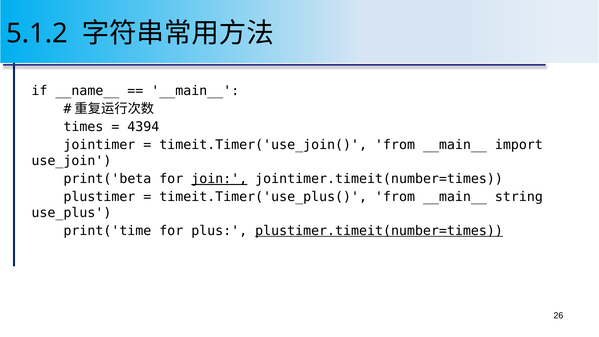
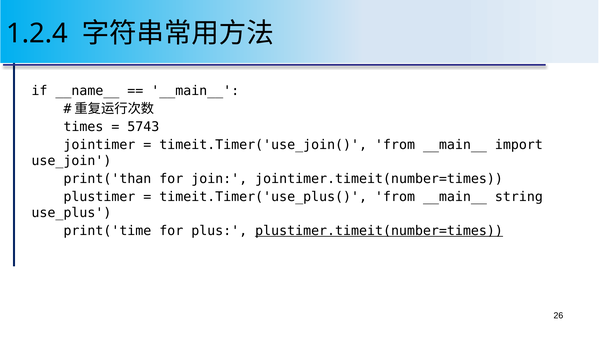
5.1.2: 5.1.2 -> 1.2.4
4394: 4394 -> 5743
print('beta: print('beta -> print('than
join underline: present -> none
